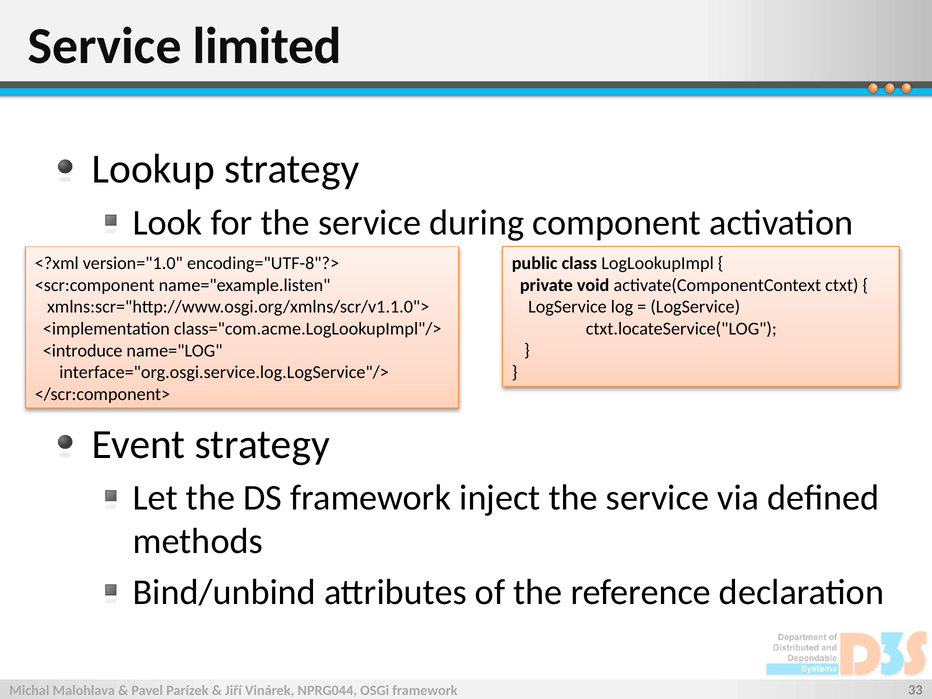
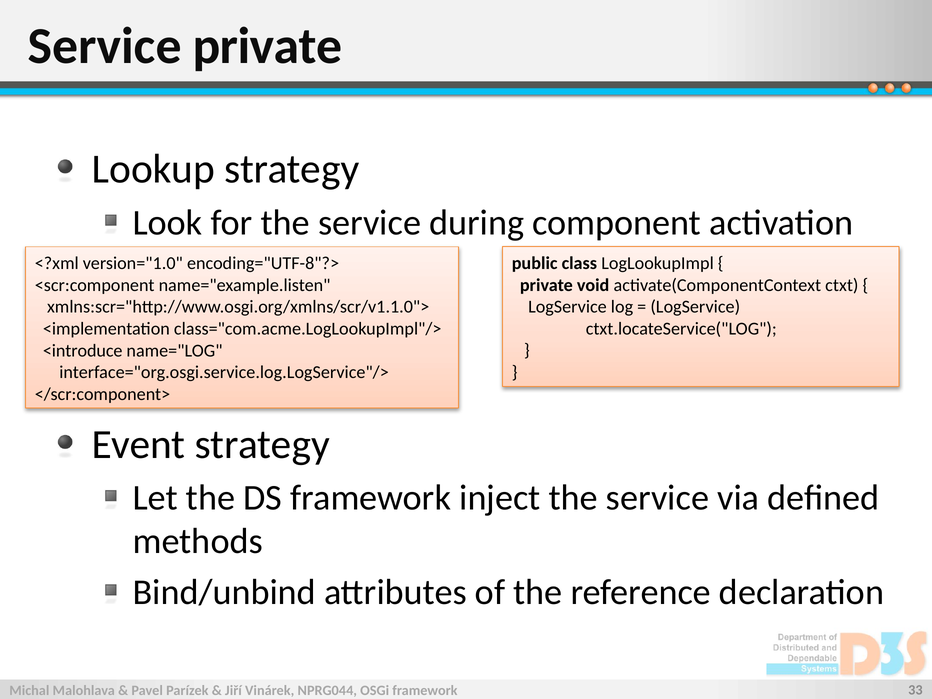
Service limited: limited -> private
